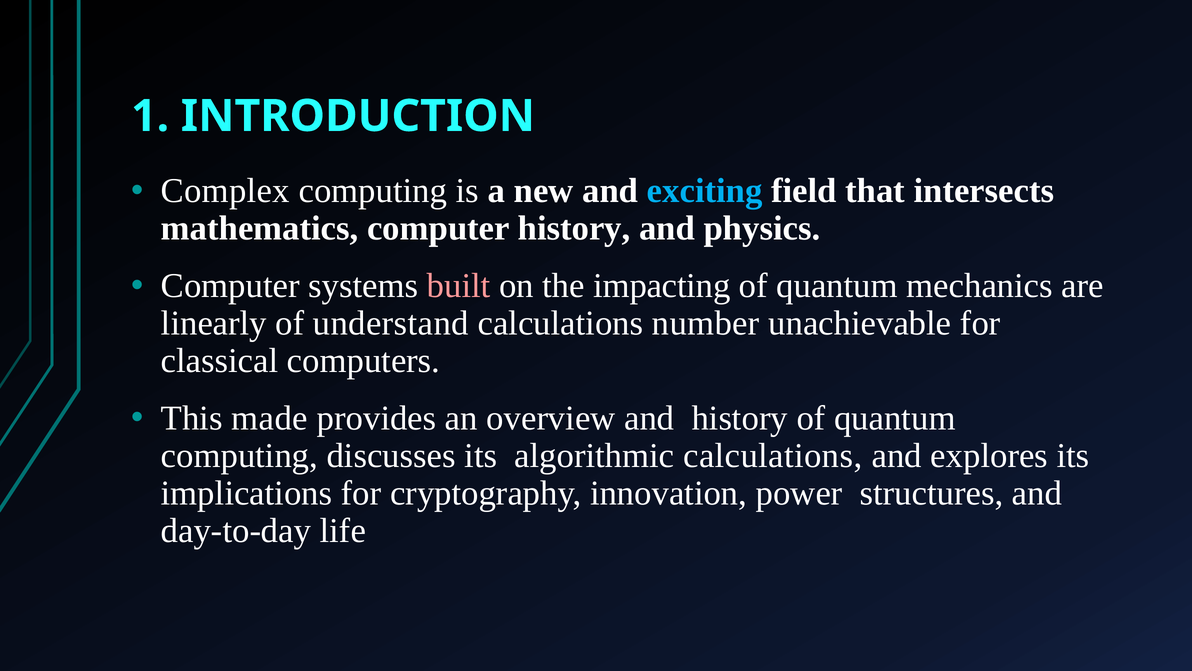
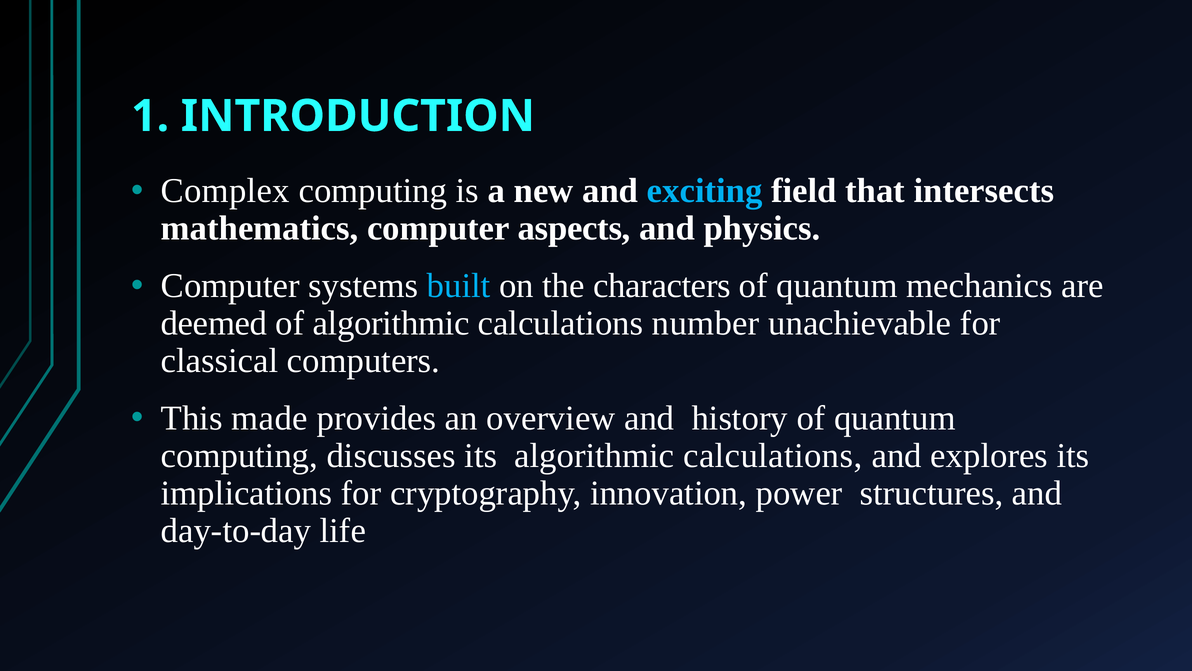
computer history: history -> aspects
built colour: pink -> light blue
impacting: impacting -> characters
linearly: linearly -> deemed
of understand: understand -> algorithmic
